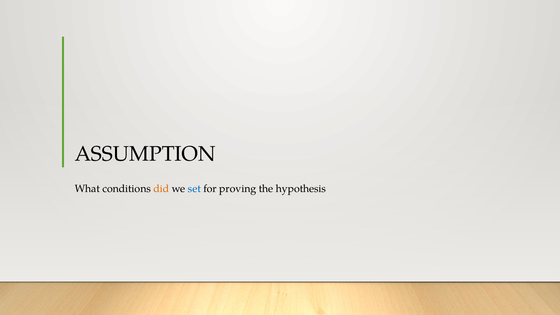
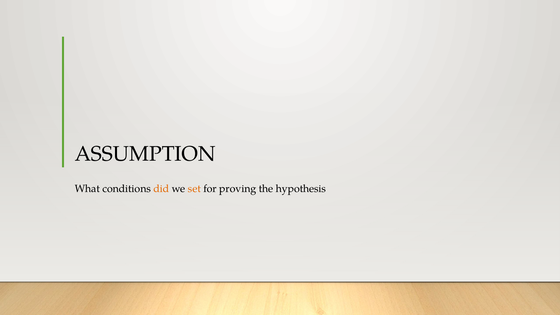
set colour: blue -> orange
